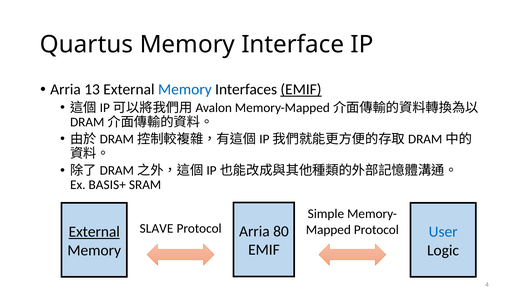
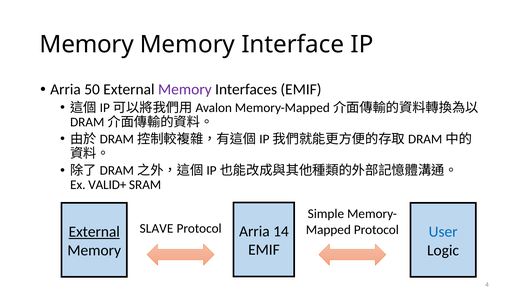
Quartus at (87, 44): Quartus -> Memory
13: 13 -> 50
Memory at (185, 89) colour: blue -> purple
EMIF at (301, 89) underline: present -> none
BASIS+: BASIS+ -> VALID+
80: 80 -> 14
